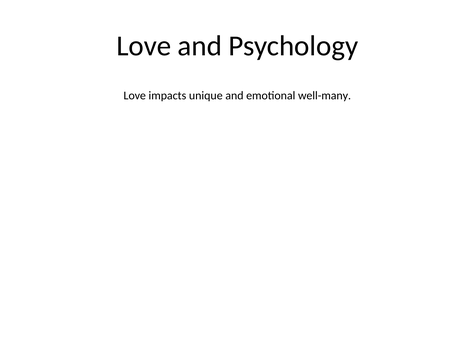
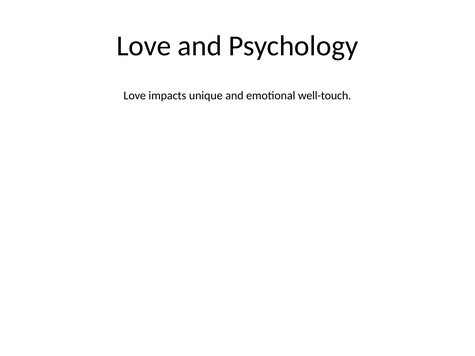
well-many: well-many -> well-touch
